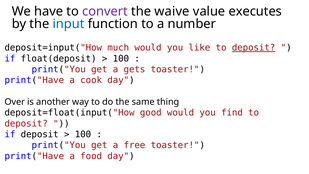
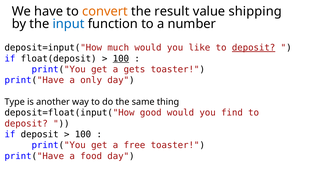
convert colour: purple -> orange
waive: waive -> result
executes: executes -> shipping
100 at (121, 59) underline: none -> present
cook: cook -> only
Over: Over -> Type
